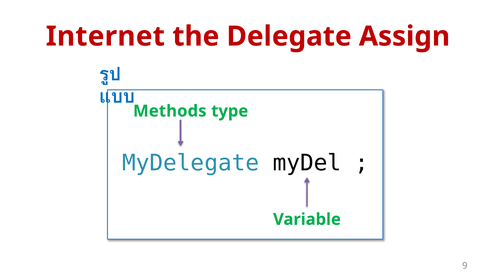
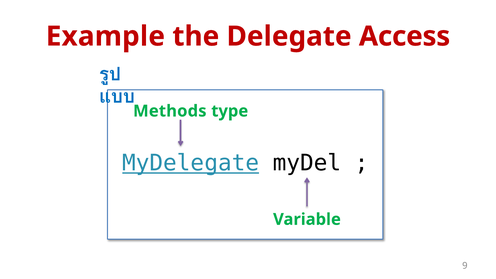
Internet: Internet -> Example
Assign: Assign -> Access
MyDelegate underline: none -> present
